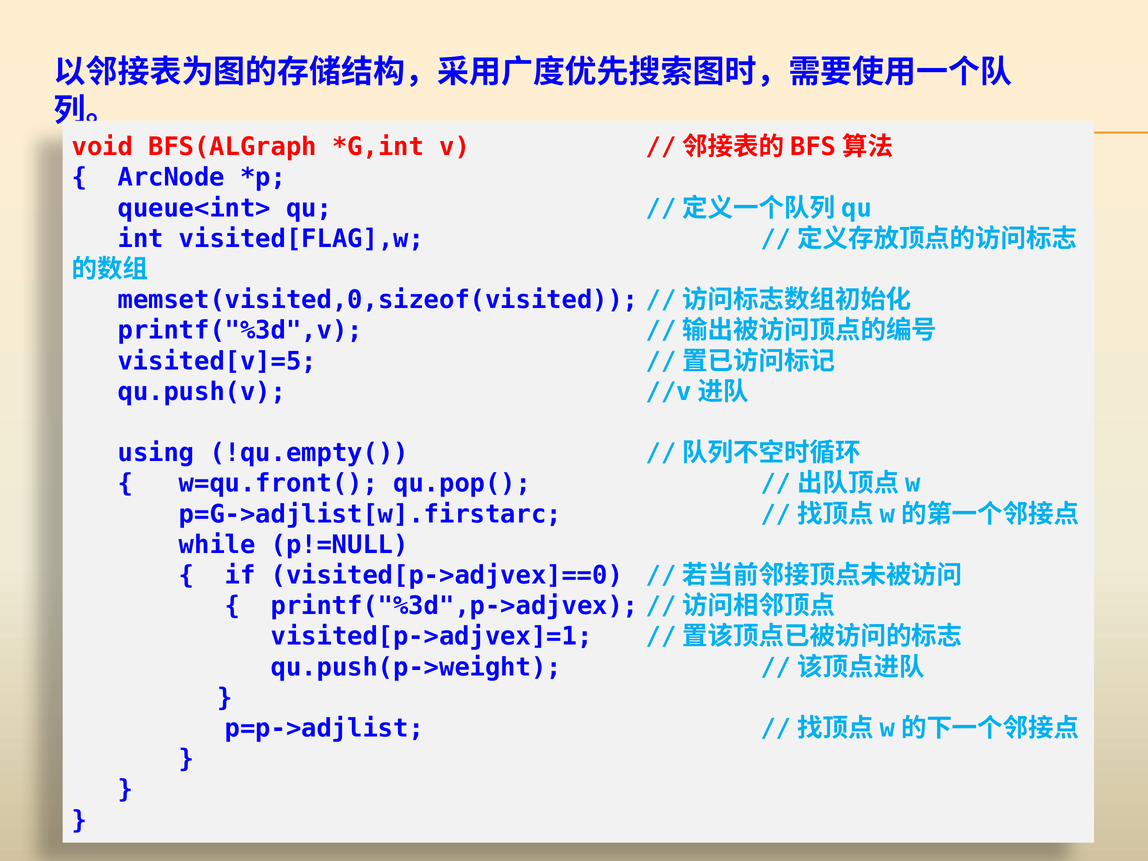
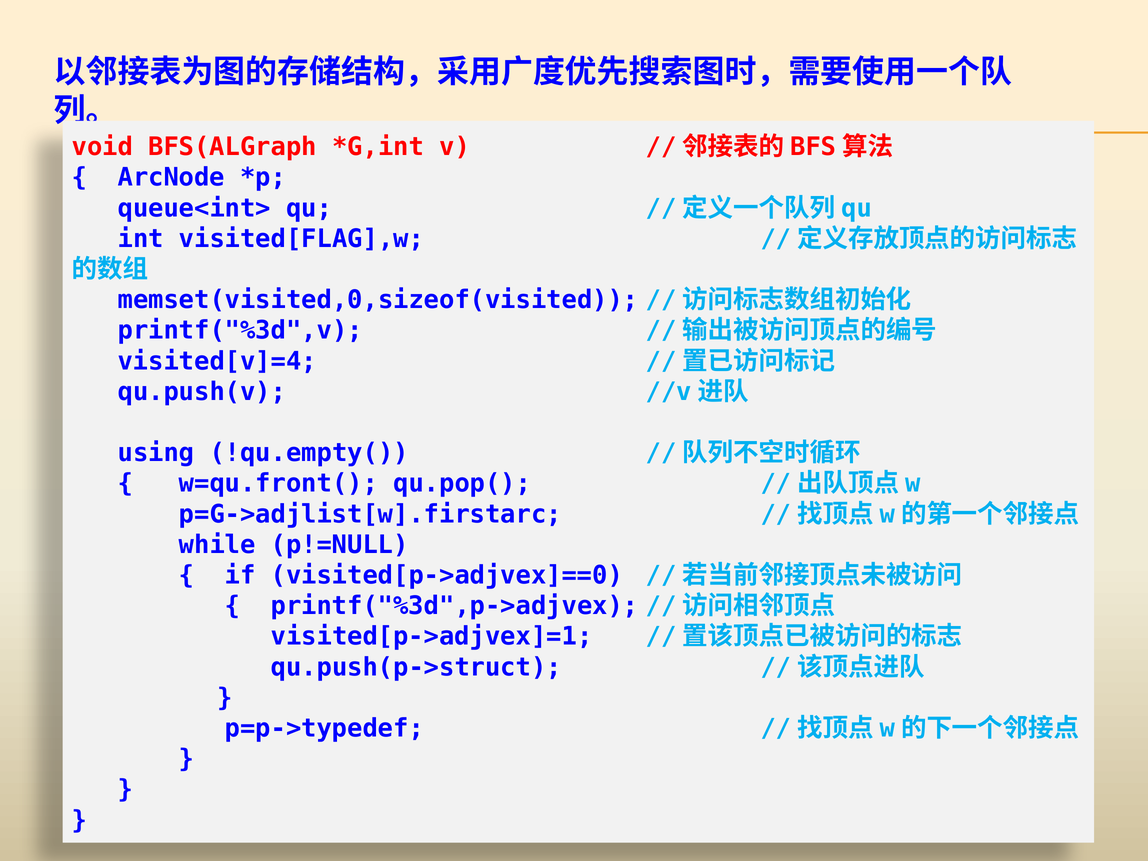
visited[v]=5: visited[v]=5 -> visited[v]=4
qu.push(p->weight: qu.push(p->weight -> qu.push(p->struct
p=p->adjlist: p=p->adjlist -> p=p->typedef
